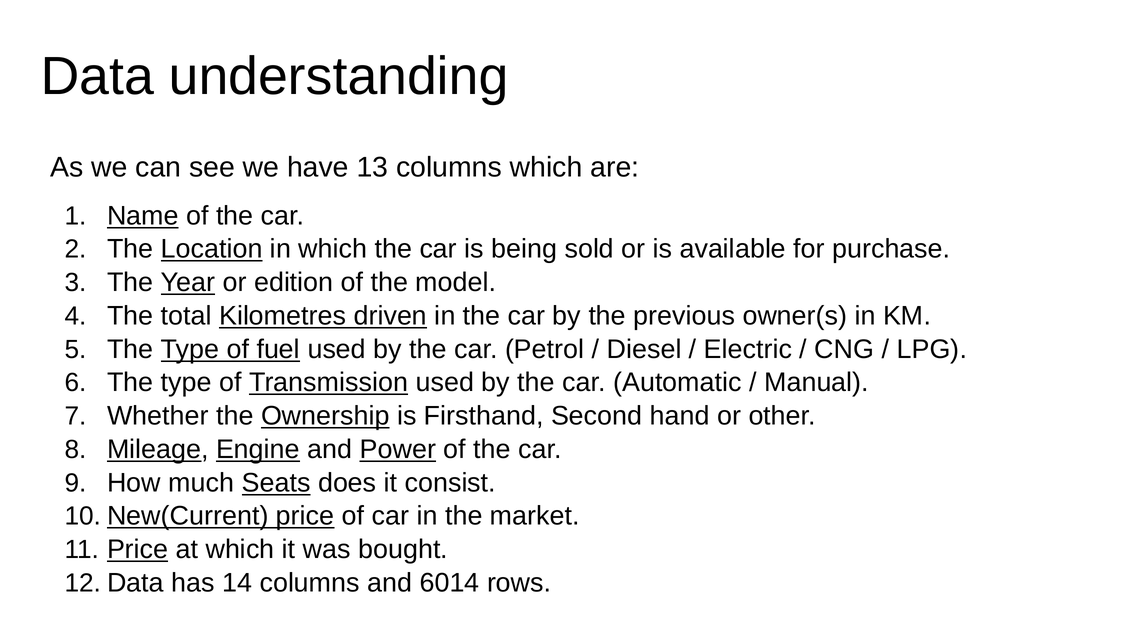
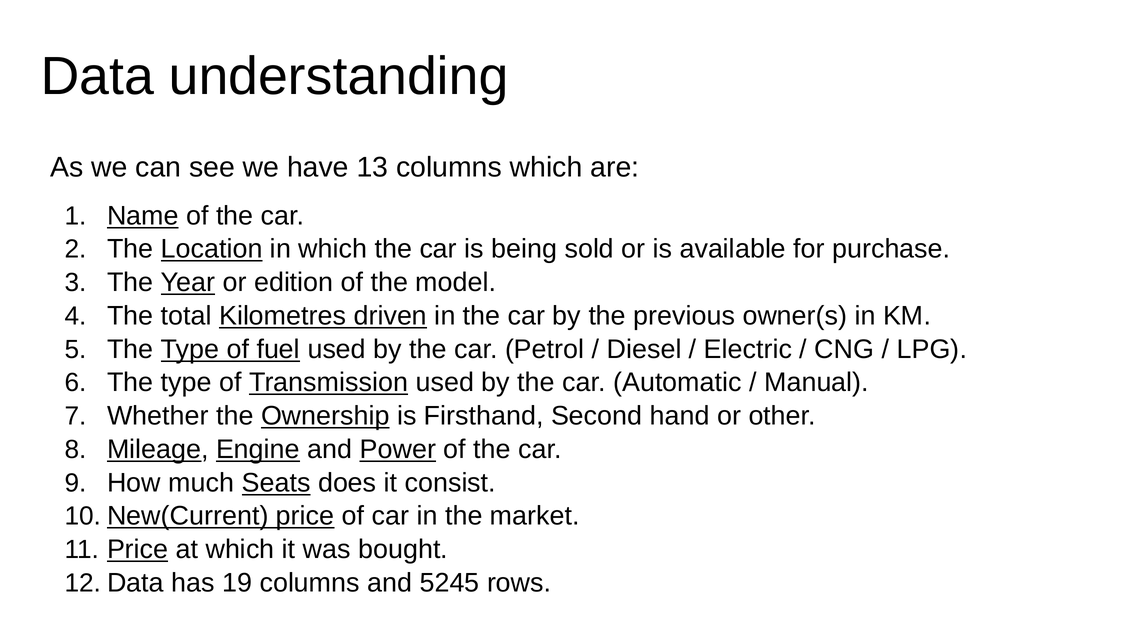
14: 14 -> 19
6014: 6014 -> 5245
